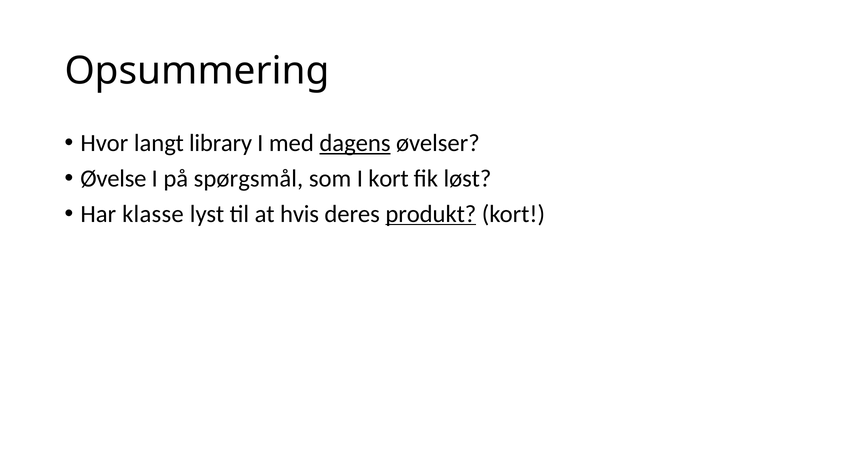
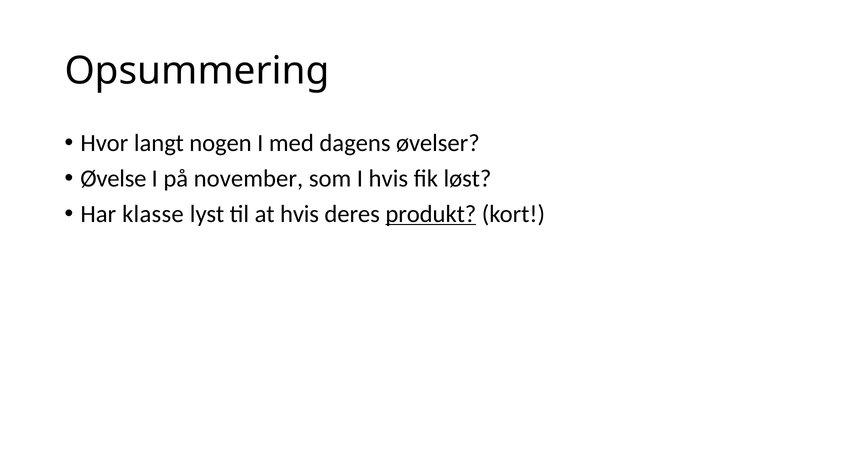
library: library -> nogen
dagens underline: present -> none
spørgsmål: spørgsmål -> november
I kort: kort -> hvis
